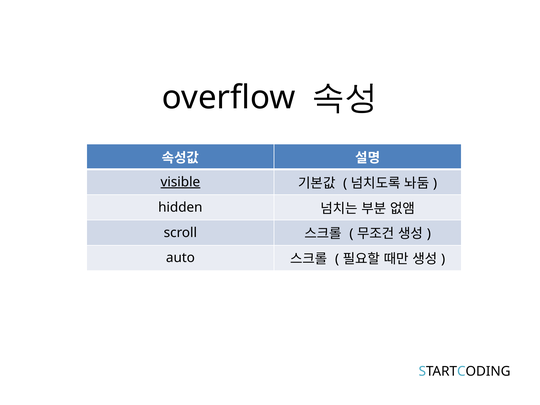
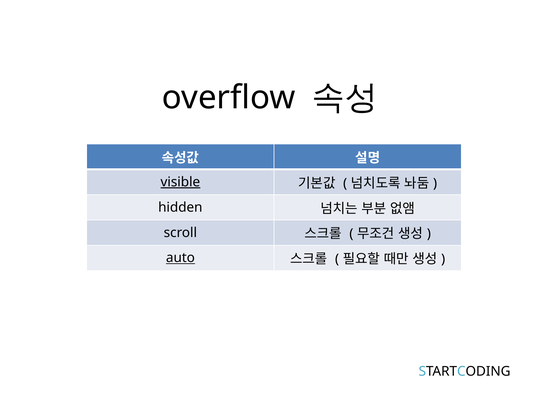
auto underline: none -> present
